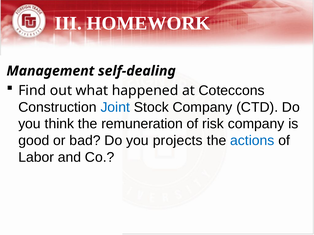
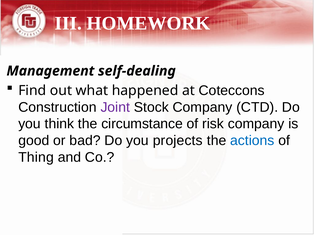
Joint colour: blue -> purple
remuneration: remuneration -> circumstance
Labor: Labor -> Thing
